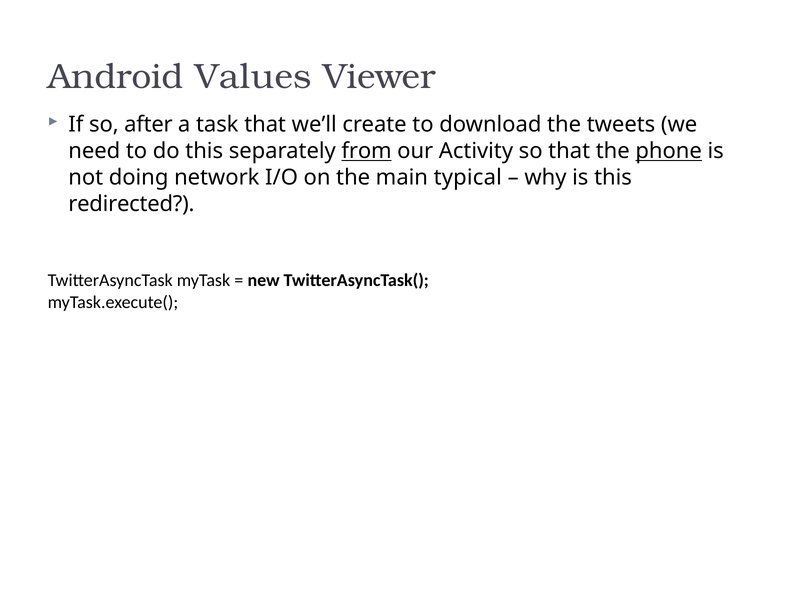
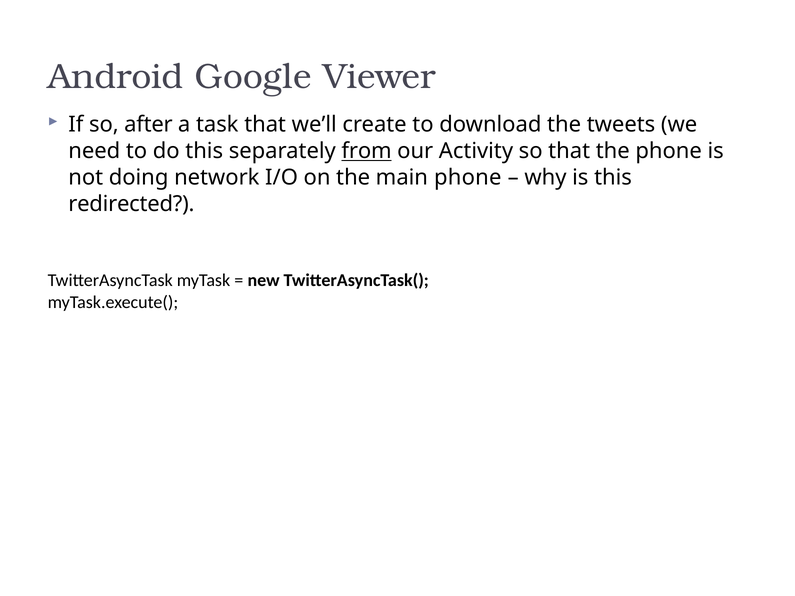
Values: Values -> Google
phone at (669, 151) underline: present -> none
main typical: typical -> phone
